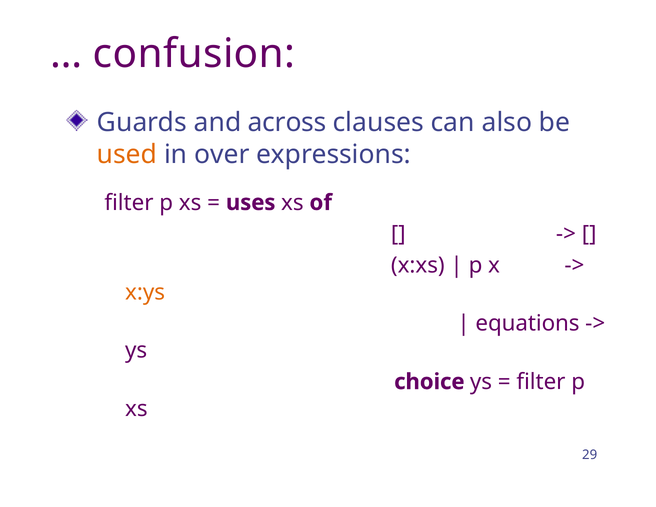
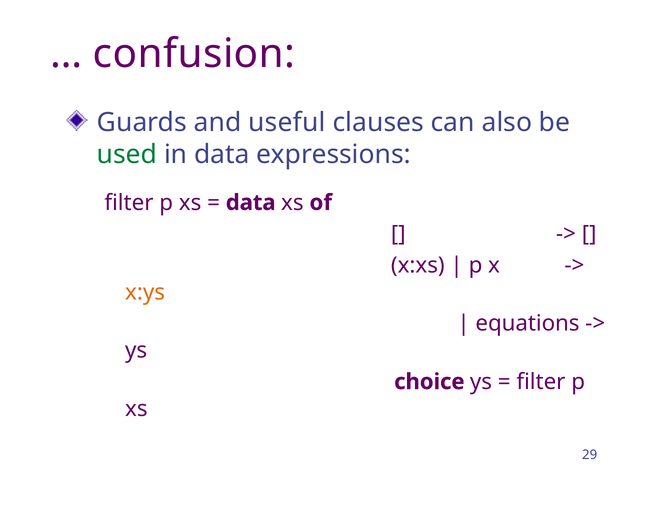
across: across -> useful
used colour: orange -> green
in over: over -> data
uses at (251, 203): uses -> data
